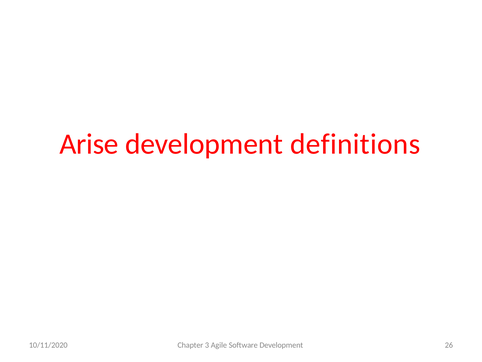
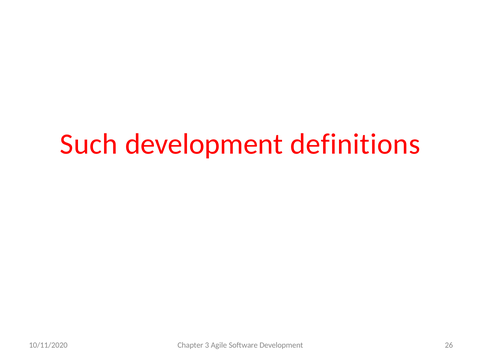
Arise: Arise -> Such
